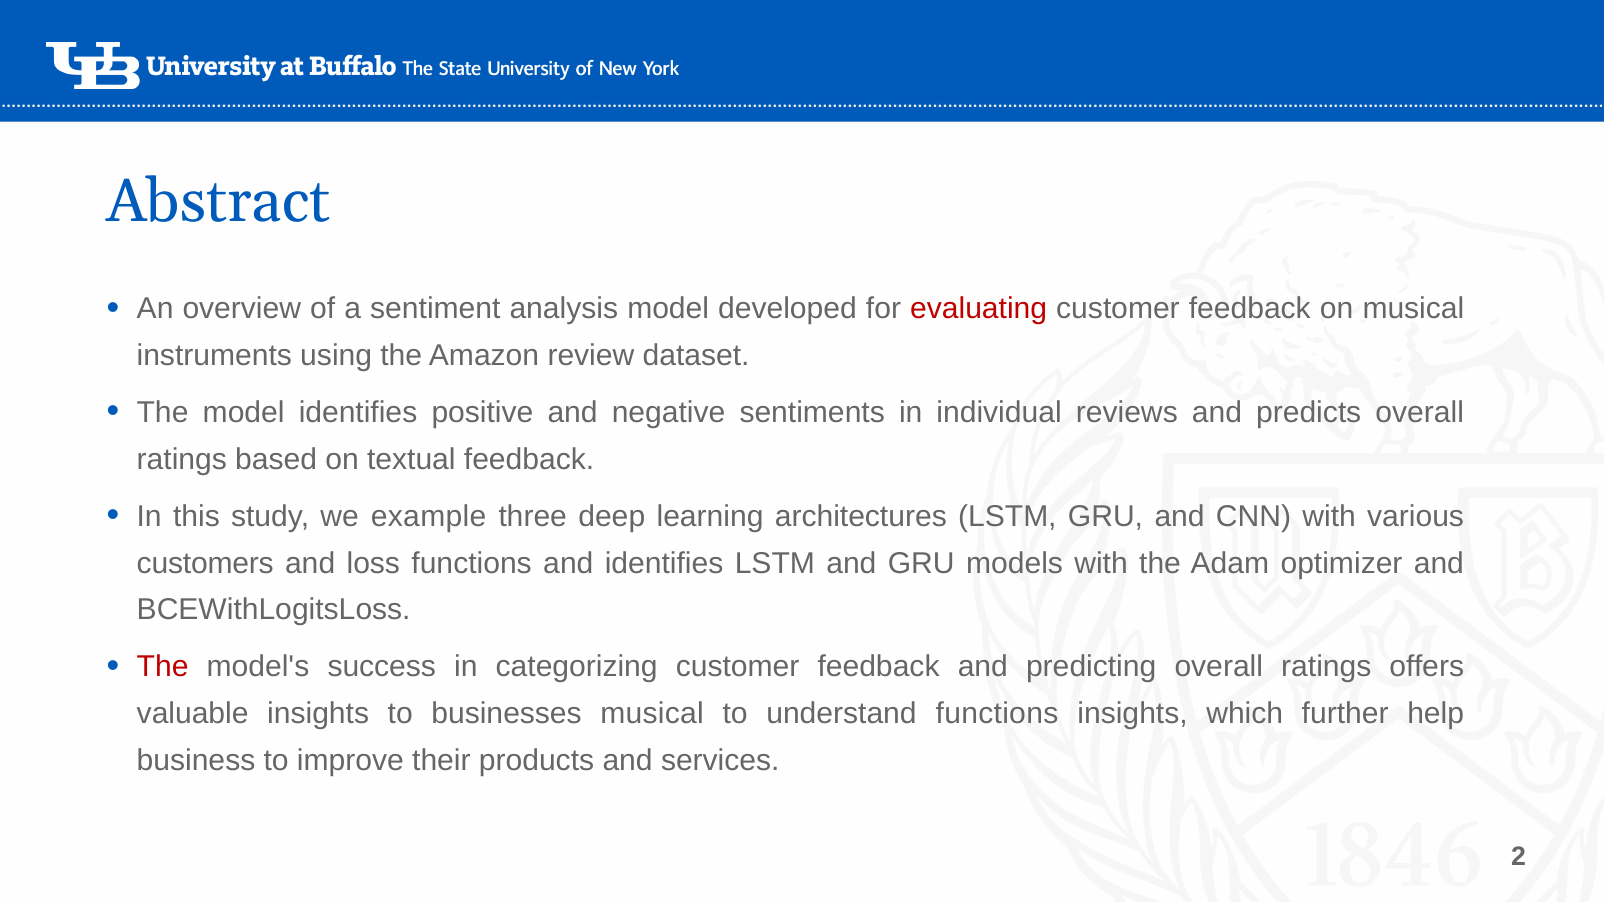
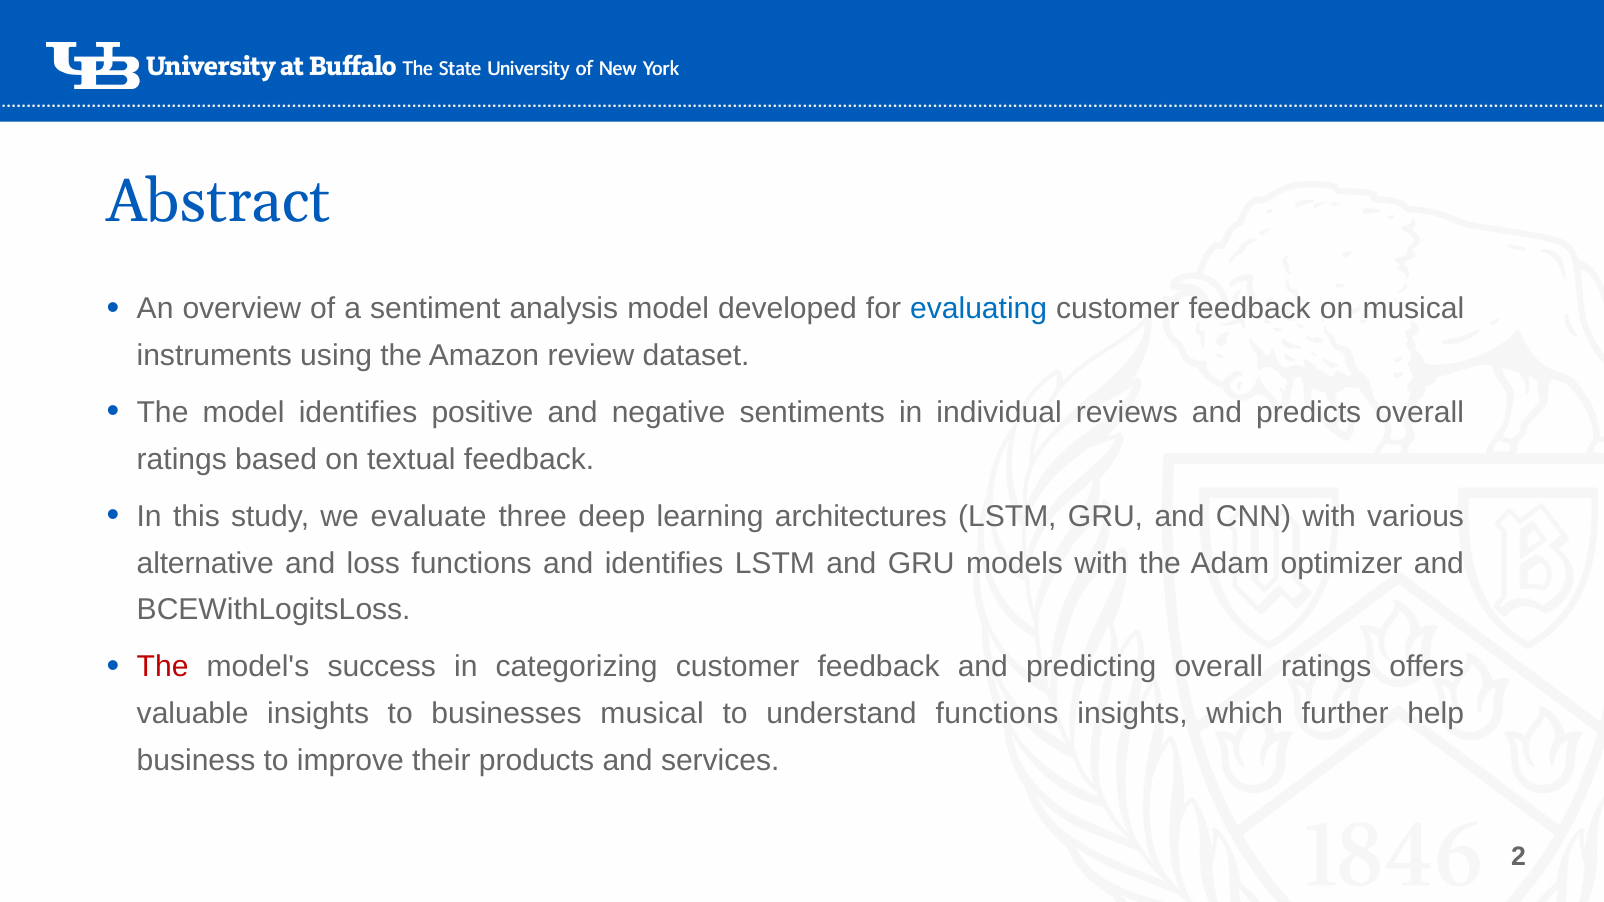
evaluating colour: red -> blue
example: example -> evaluate
customers: customers -> alternative
